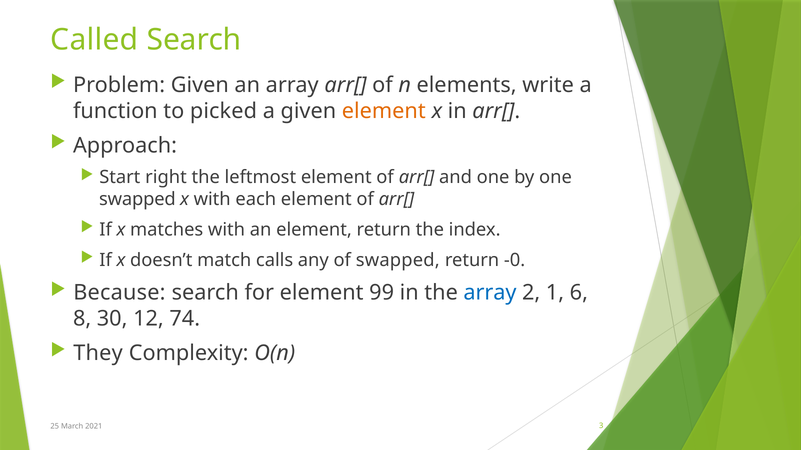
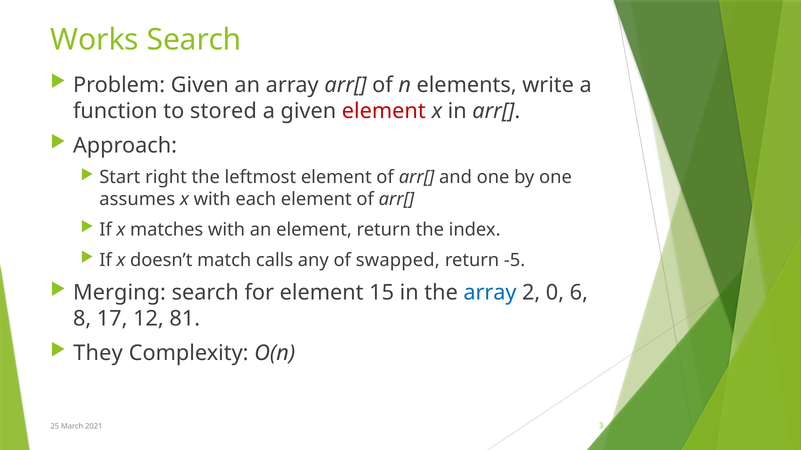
Called: Called -> Works
picked: picked -> stored
element at (384, 111) colour: orange -> red
swapped at (137, 200): swapped -> assumes
-0: -0 -> -5
Because: Because -> Merging
99: 99 -> 15
1: 1 -> 0
30: 30 -> 17
74: 74 -> 81
